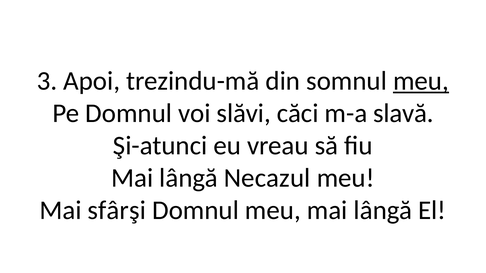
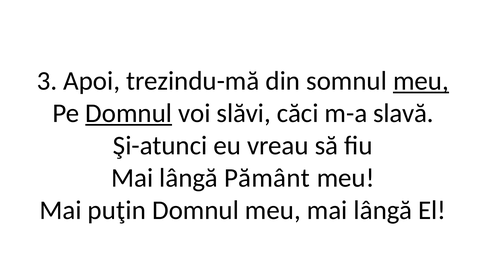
Domnul at (129, 113) underline: none -> present
Necazul: Necazul -> Pământ
sfârşi: sfârşi -> puţin
